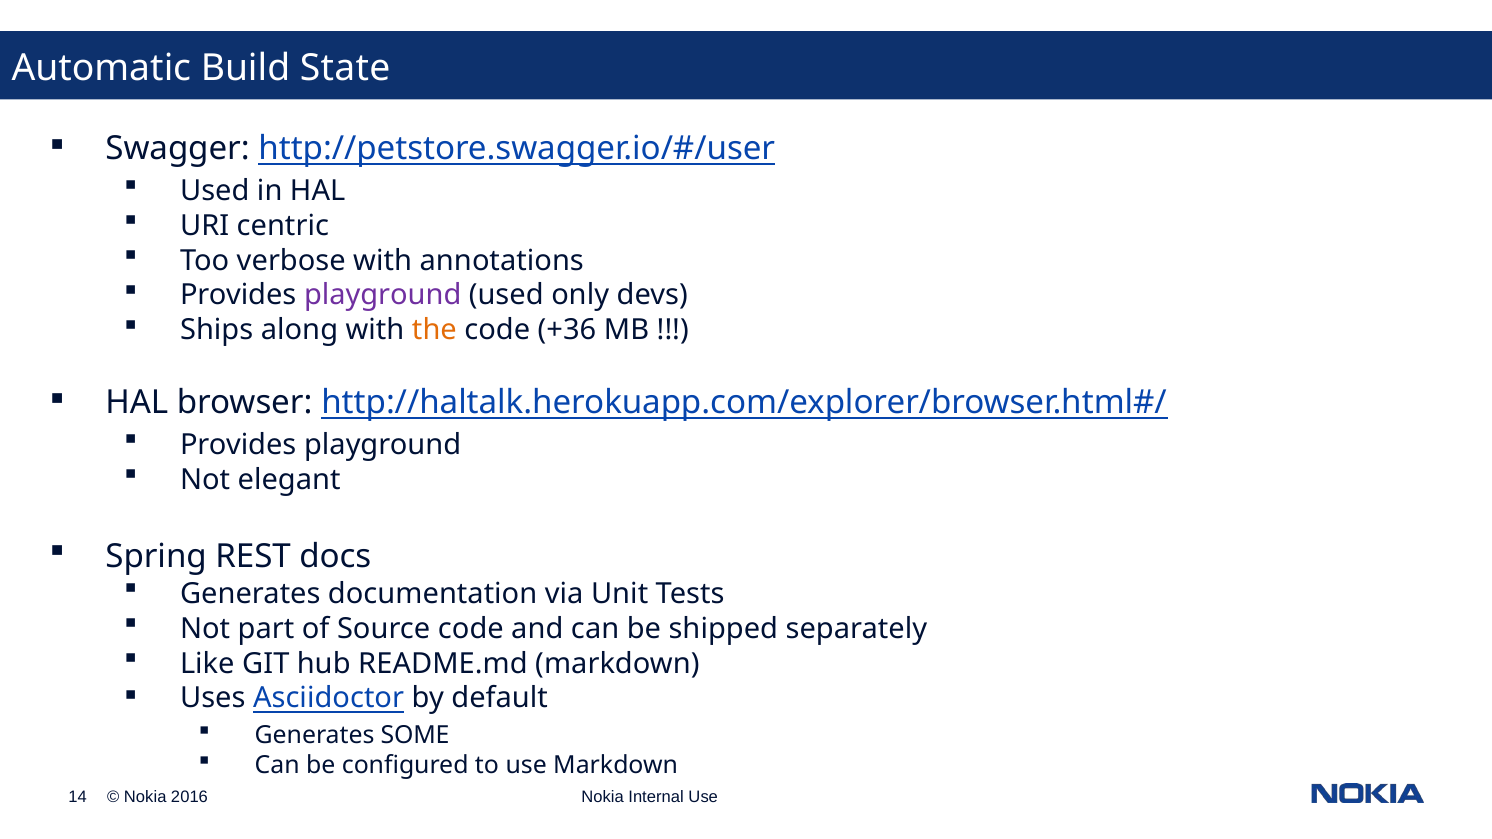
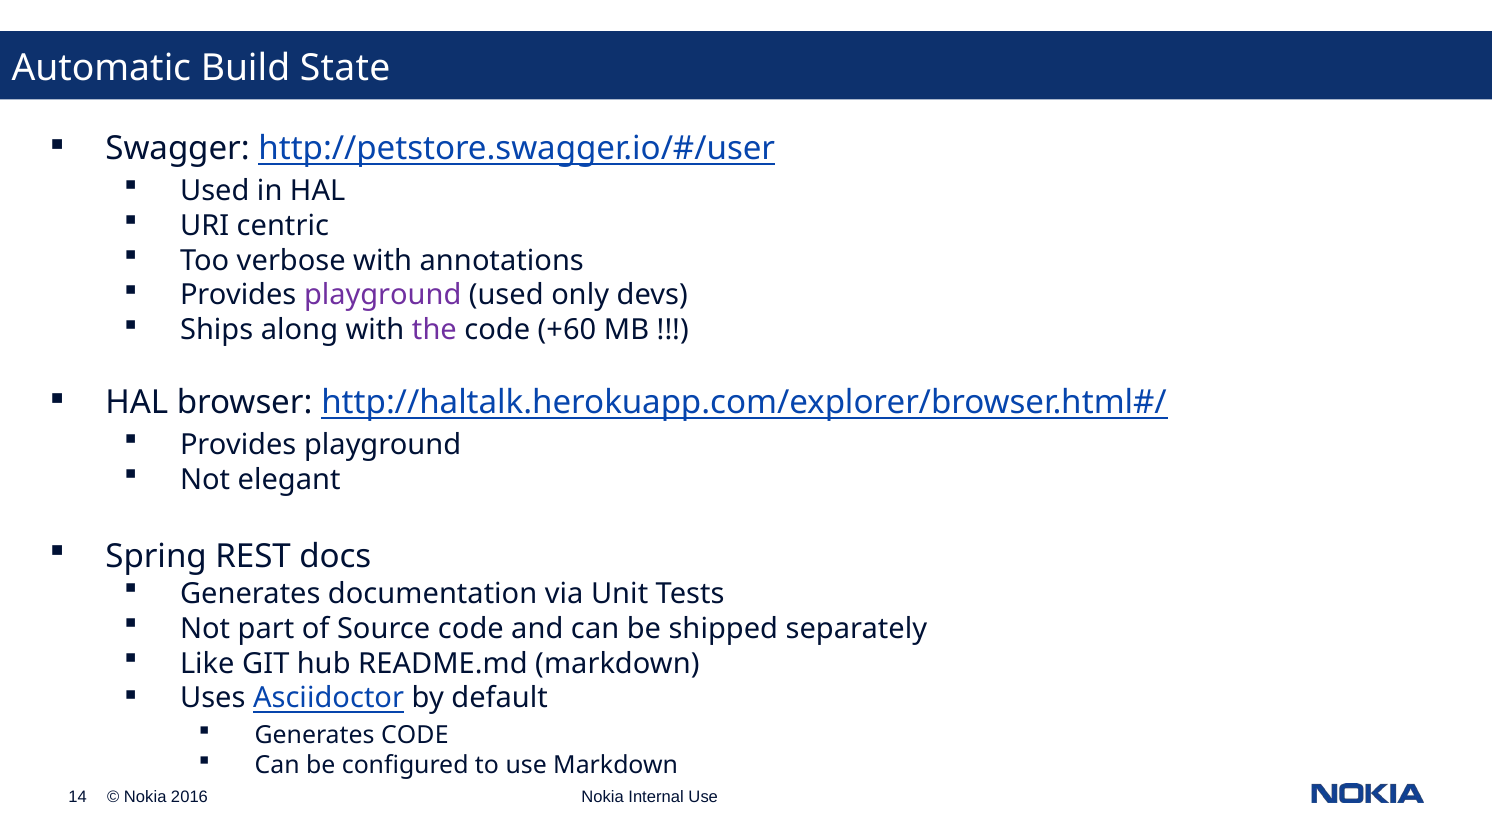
the colour: orange -> purple
+36: +36 -> +60
Generates SOME: SOME -> CODE
